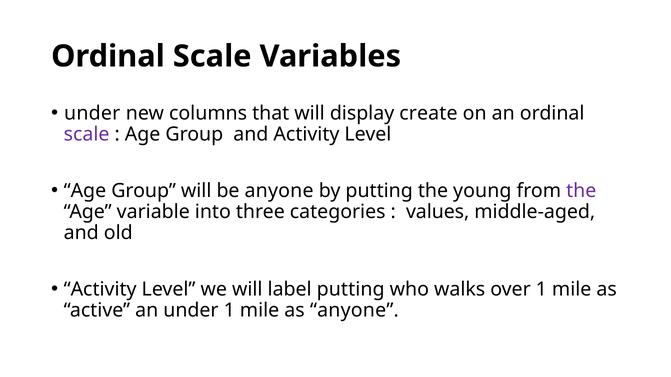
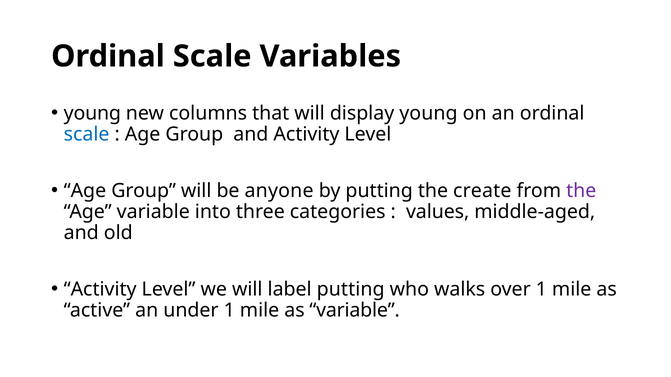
under at (92, 113): under -> young
display create: create -> young
scale at (87, 135) colour: purple -> blue
young: young -> create
as anyone: anyone -> variable
